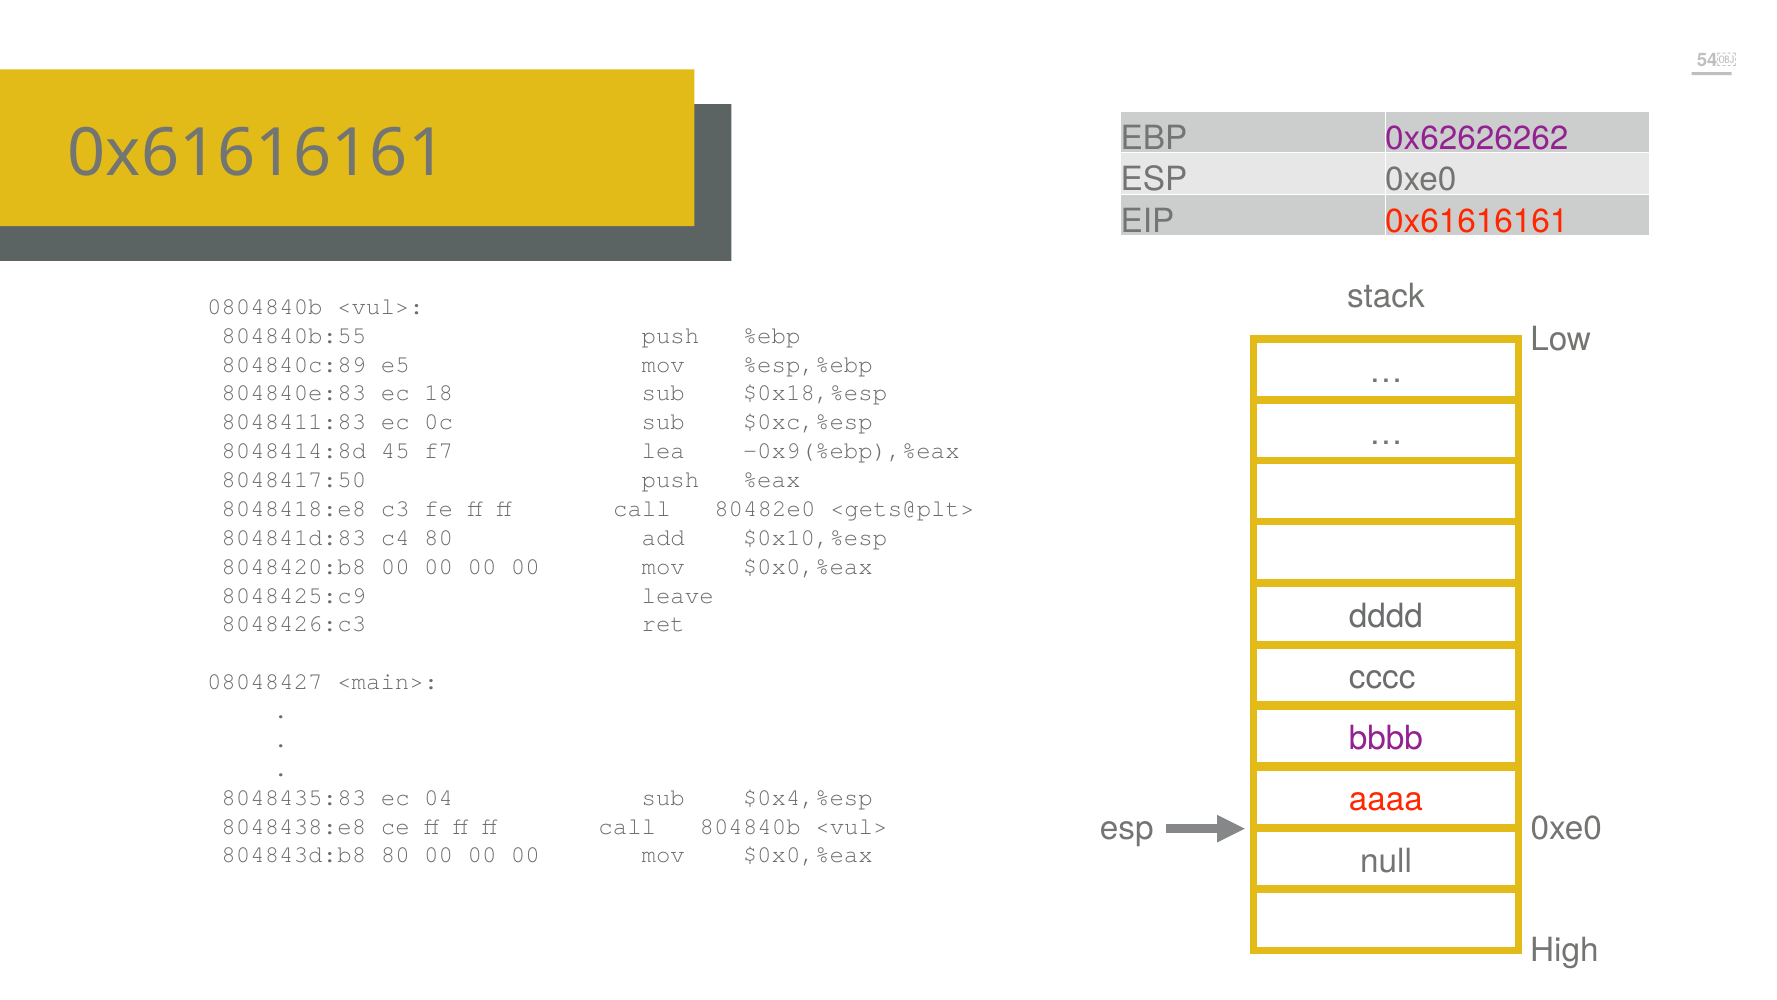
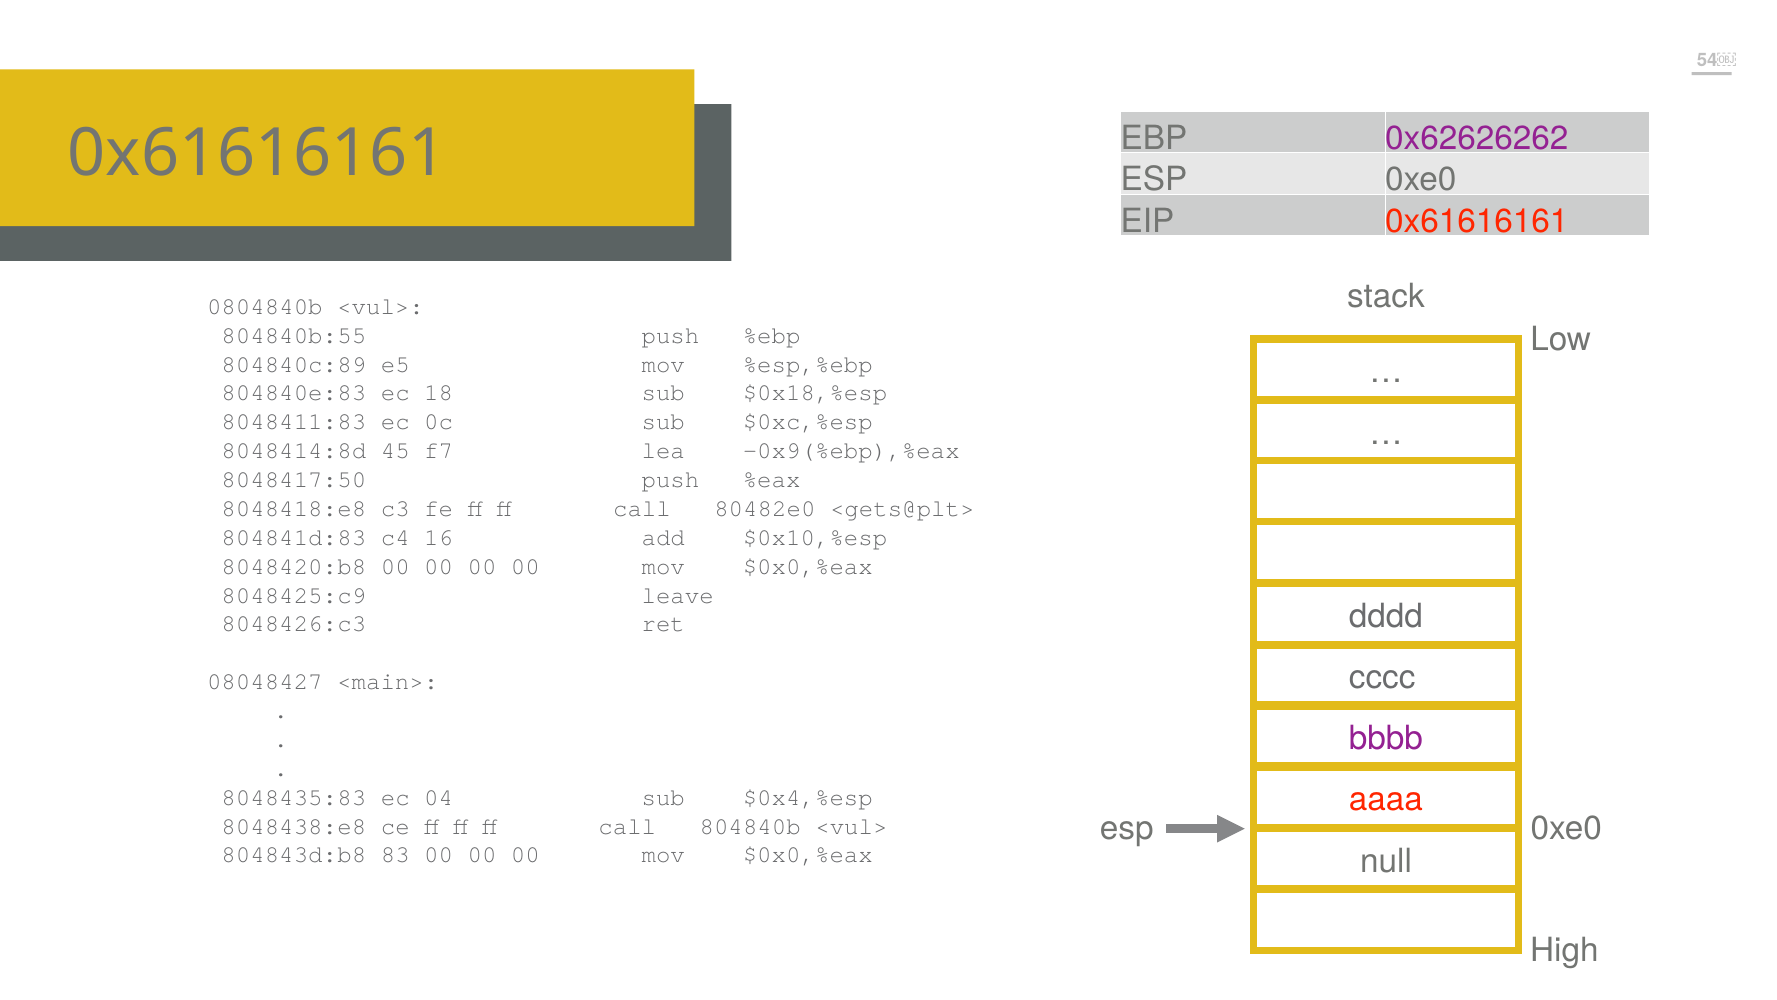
c4 80: 80 -> 16
80 at (395, 855): 80 -> 83
